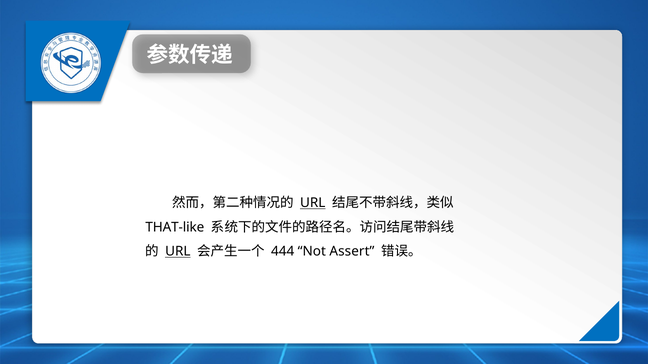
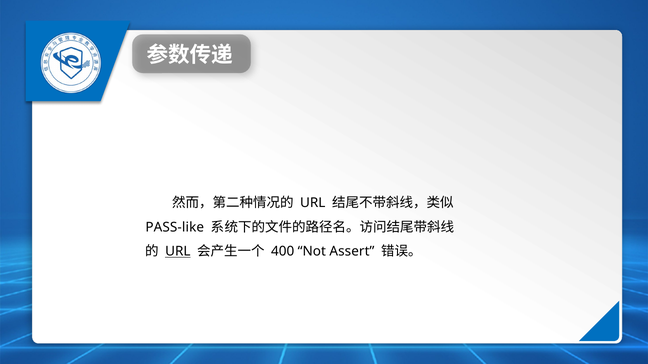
URL at (313, 203) underline: present -> none
THAT-like: THAT-like -> PASS-like
444: 444 -> 400
